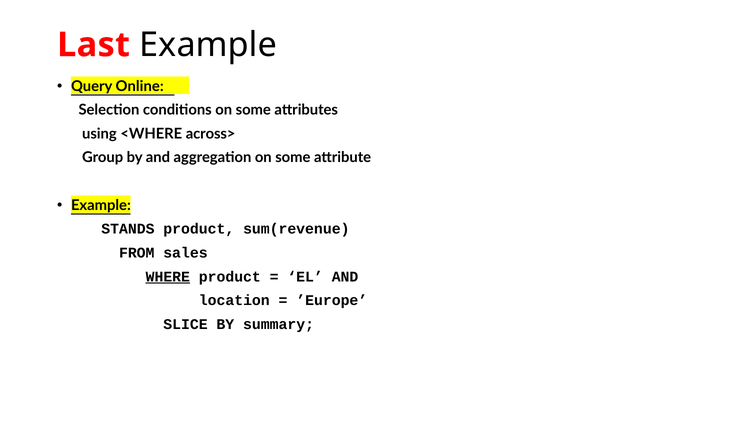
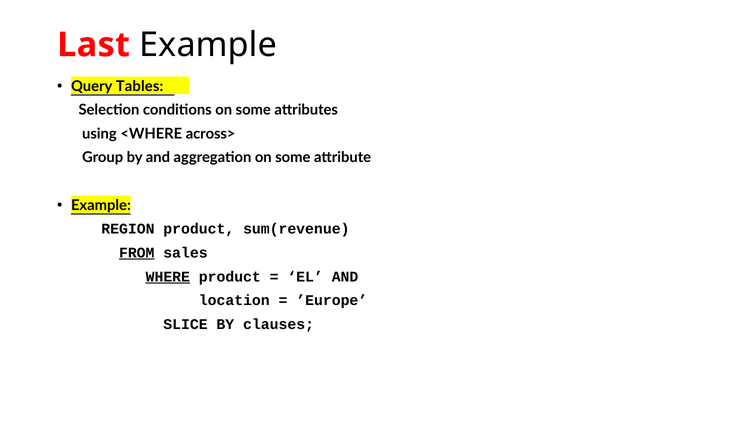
Online: Online -> Tables
STANDS: STANDS -> REGION
FROM underline: none -> present
summary: summary -> clauses
